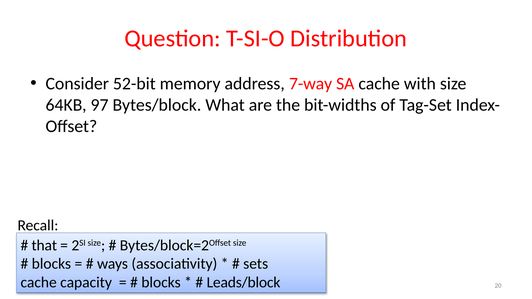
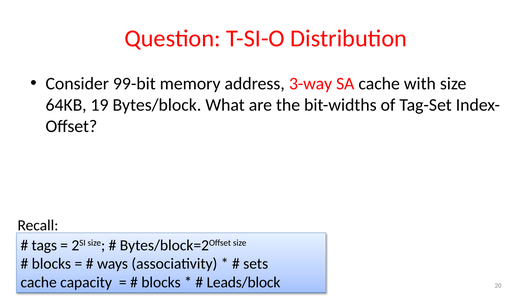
52-bit: 52-bit -> 99-bit
7-way: 7-way -> 3-way
97: 97 -> 19
that: that -> tags
